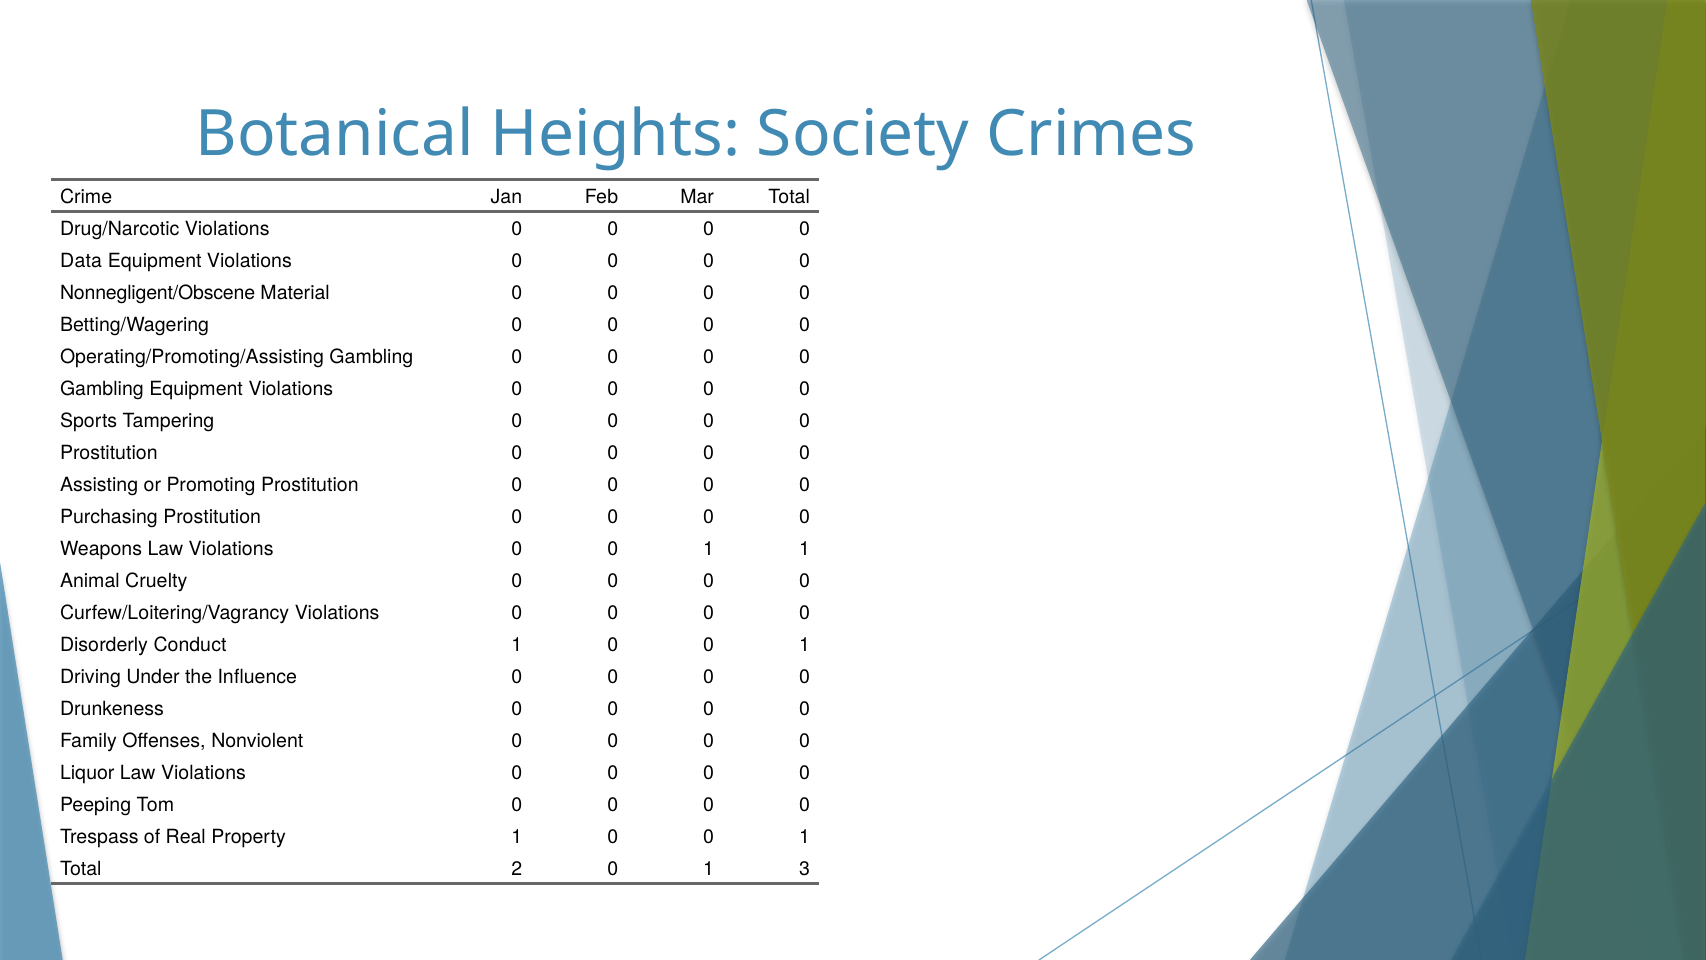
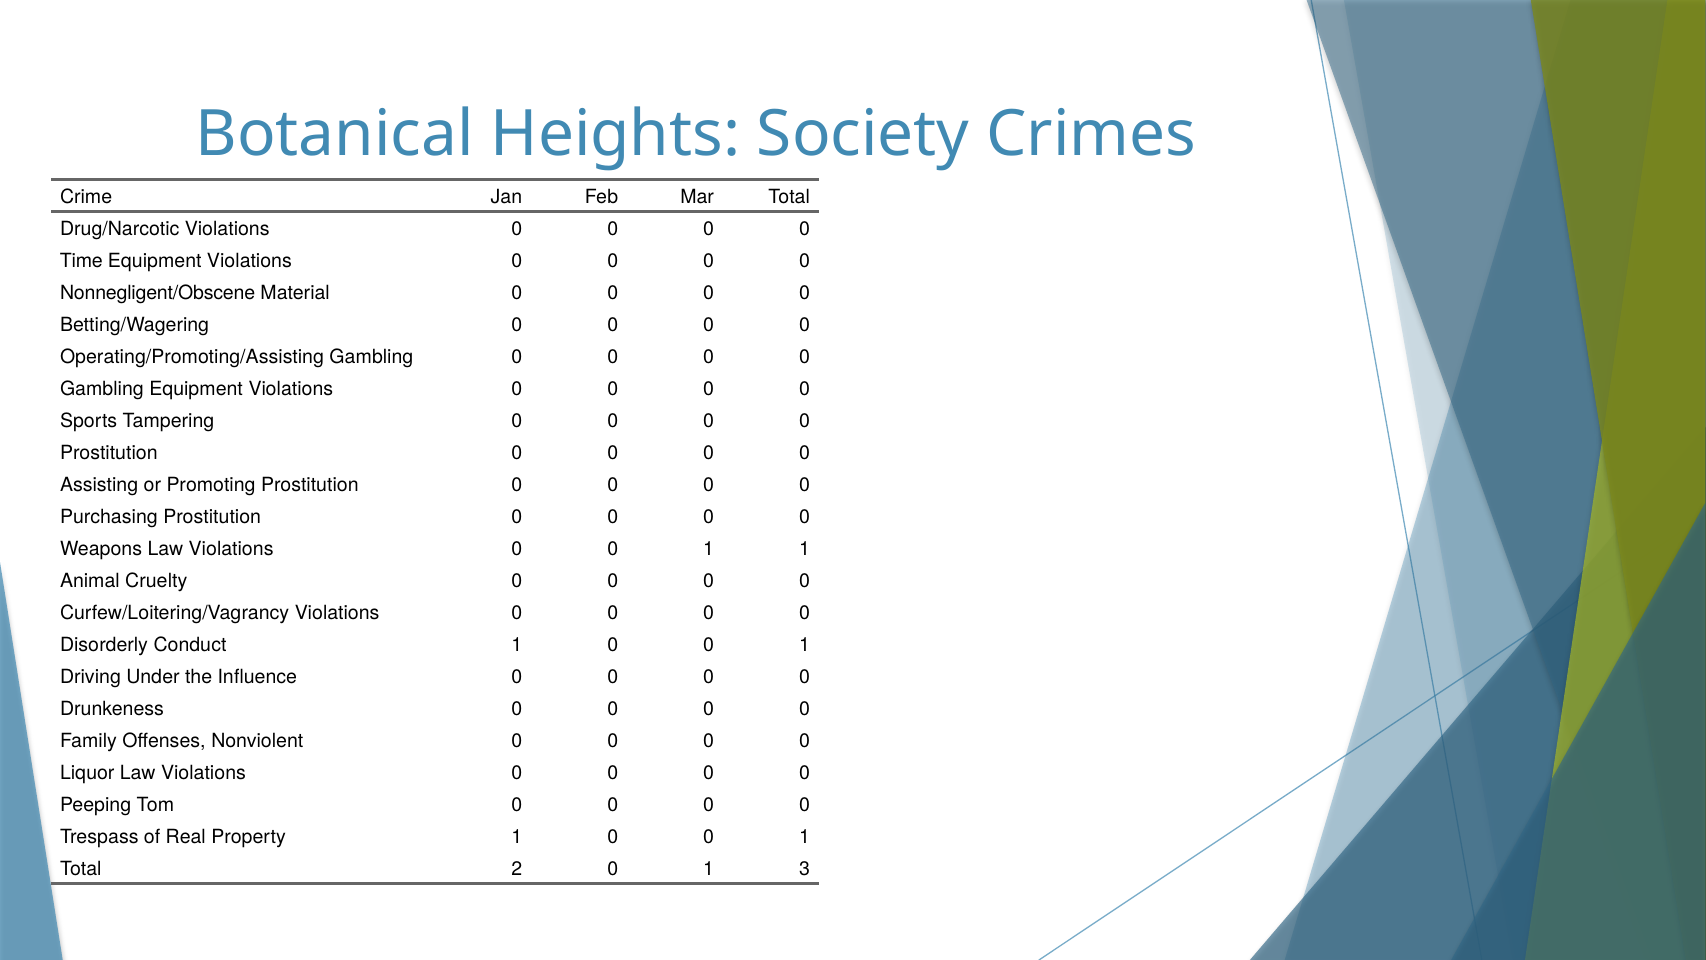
Data: Data -> Time
